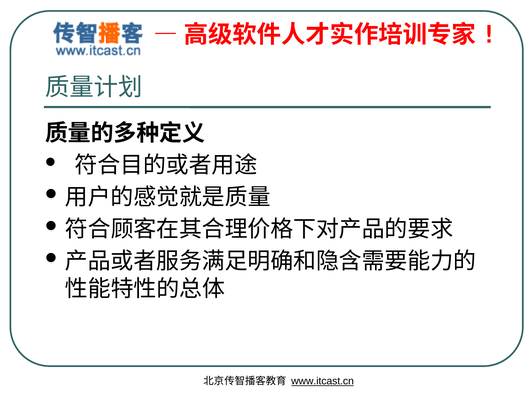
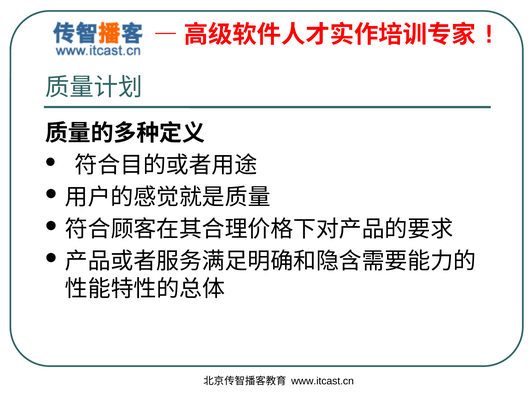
www.itcast.cn underline: present -> none
